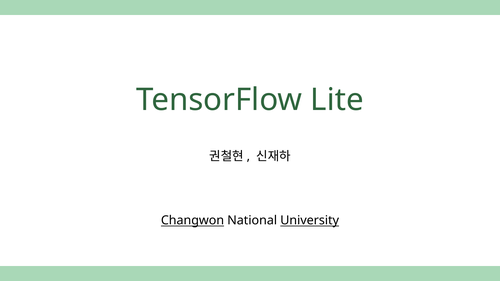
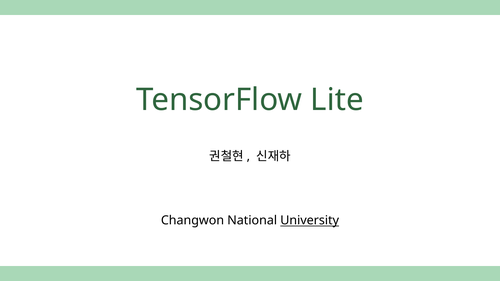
Changwon underline: present -> none
